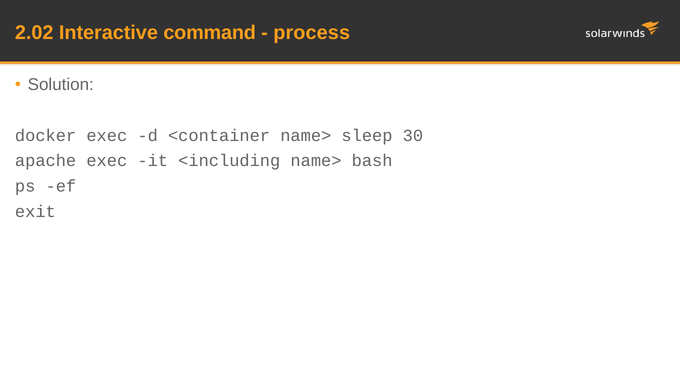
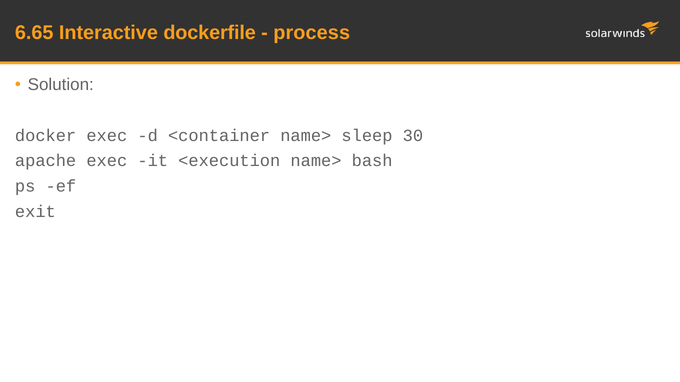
2.02: 2.02 -> 6.65
command: command -> dockerfile
<including: <including -> <execution
